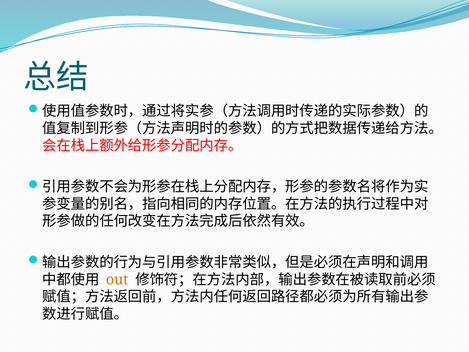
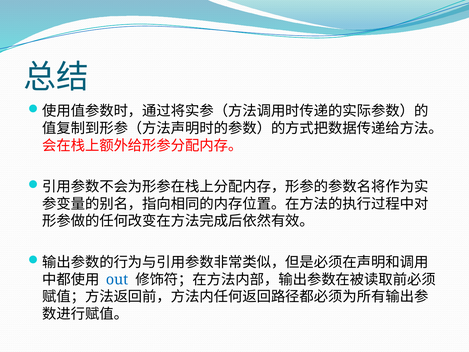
out colour: orange -> blue
